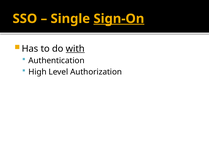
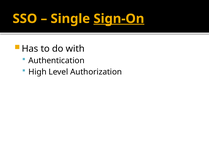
with underline: present -> none
